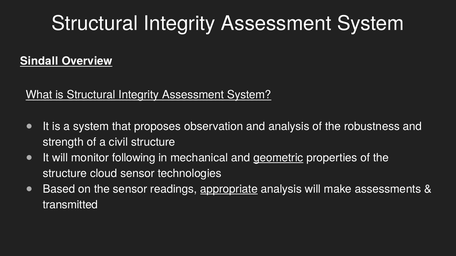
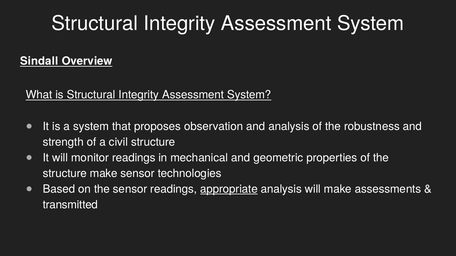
monitor following: following -> readings
geometric underline: present -> none
structure cloud: cloud -> make
